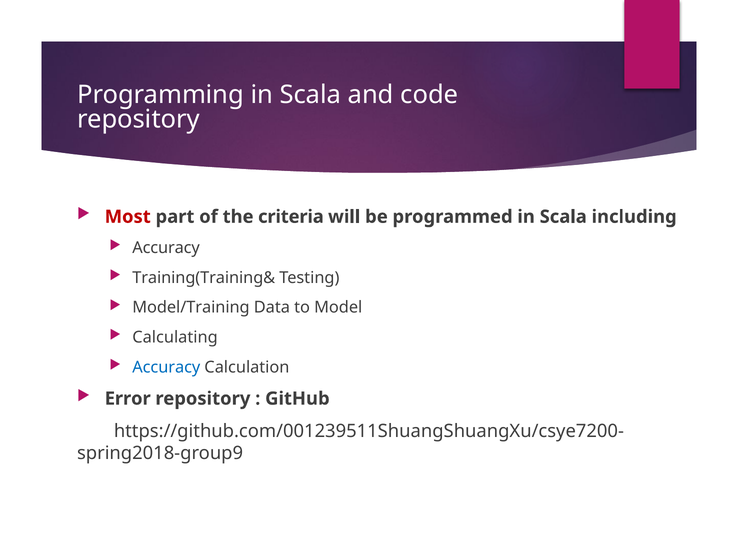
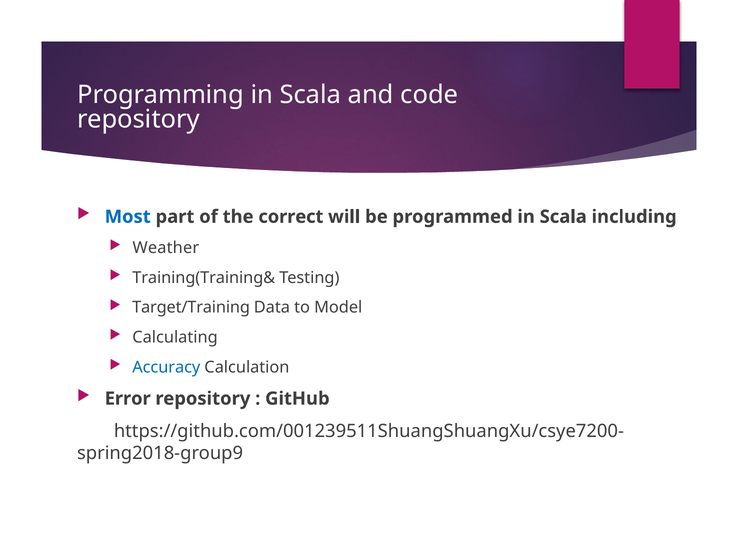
Most colour: red -> blue
criteria: criteria -> correct
Accuracy at (166, 248): Accuracy -> Weather
Model/Training: Model/Training -> Target/Training
